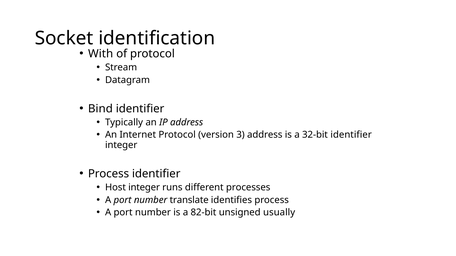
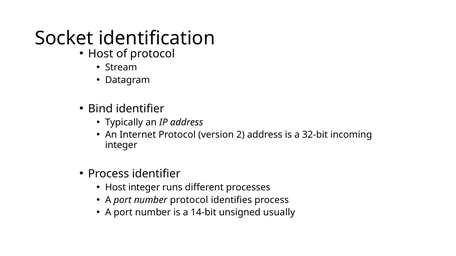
With at (101, 54): With -> Host
3: 3 -> 2
32-bit identifier: identifier -> incoming
number translate: translate -> protocol
82-bit: 82-bit -> 14-bit
